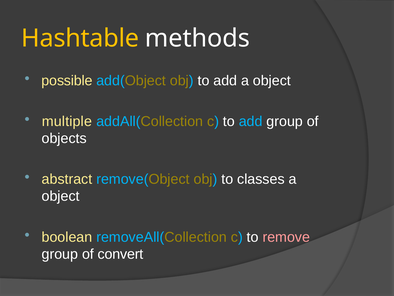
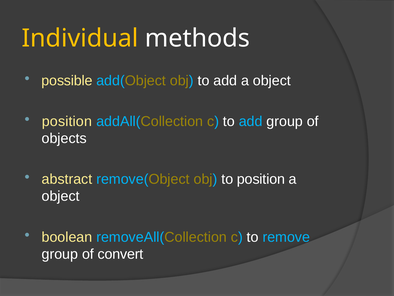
Hashtable: Hashtable -> Individual
multiple at (67, 121): multiple -> position
to classes: classes -> position
remove colour: pink -> light blue
